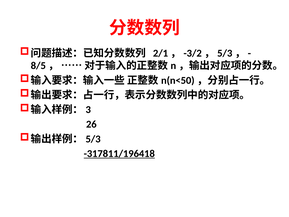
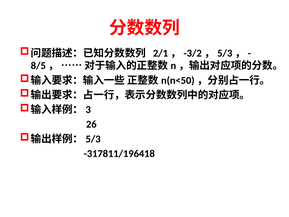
-317811/196418 underline: present -> none
